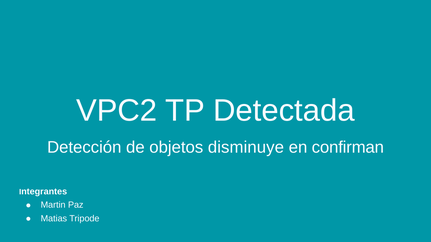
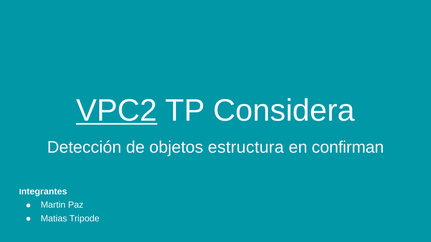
VPC2 underline: none -> present
Detectada: Detectada -> Considera
disminuye: disminuye -> estructura
